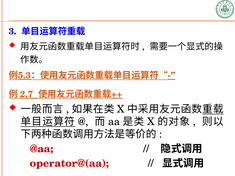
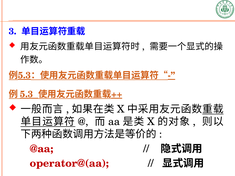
2.7 at (26, 94): 2.7 -> 5.3
